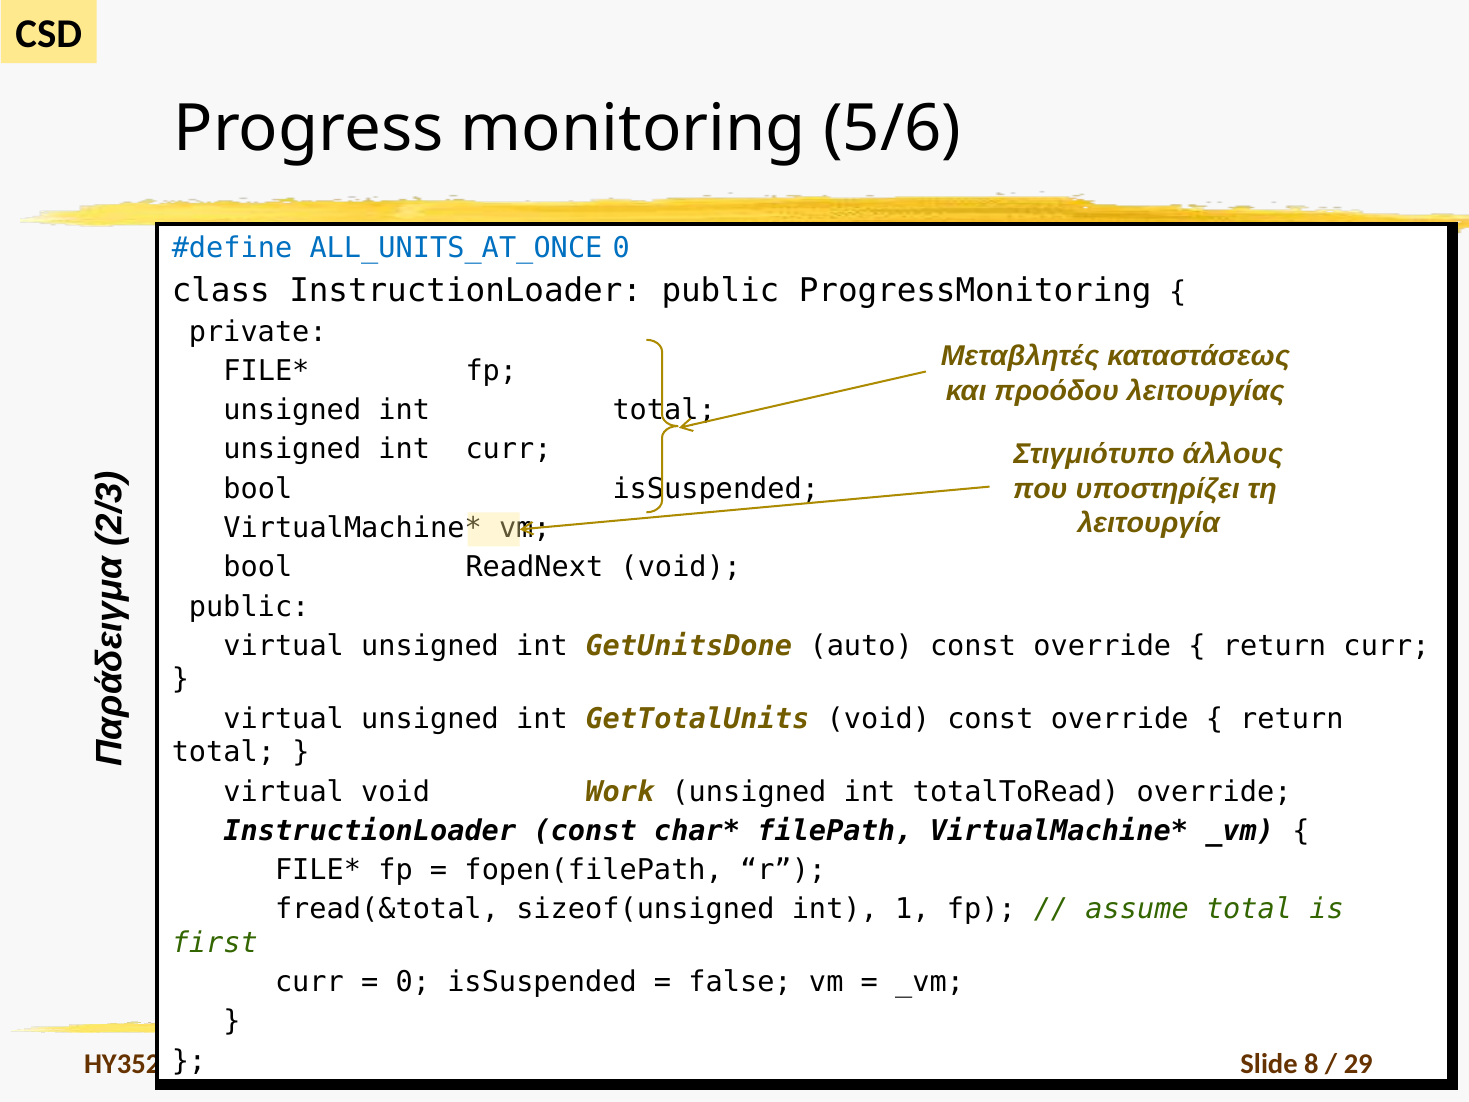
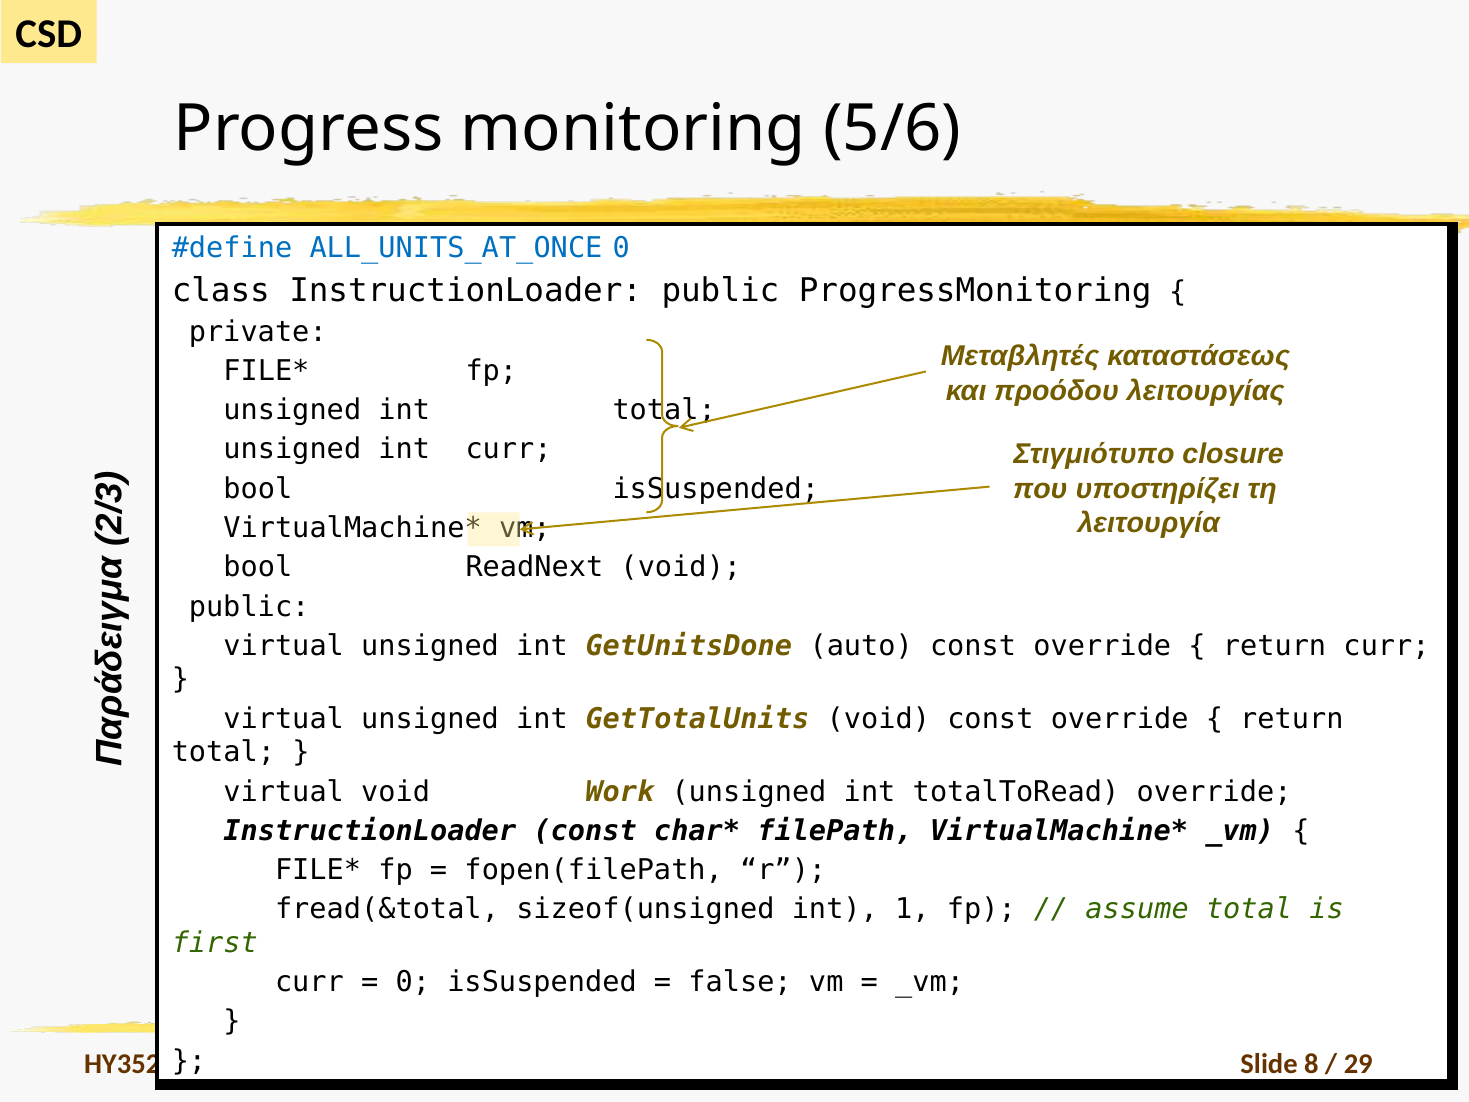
άλλους: άλλους -> closure
